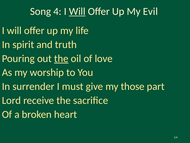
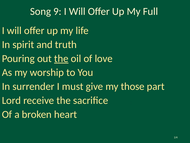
4: 4 -> 9
Will at (77, 11) underline: present -> none
Evil: Evil -> Full
